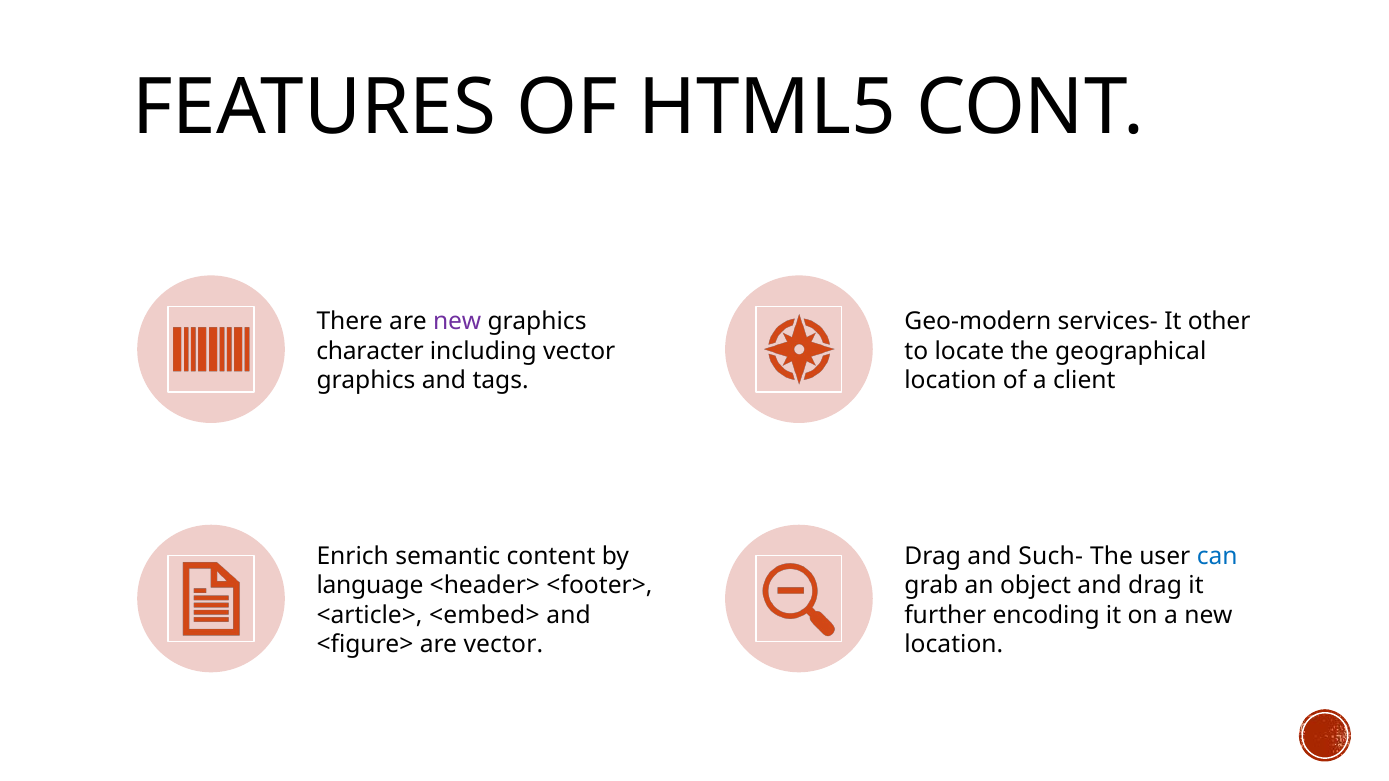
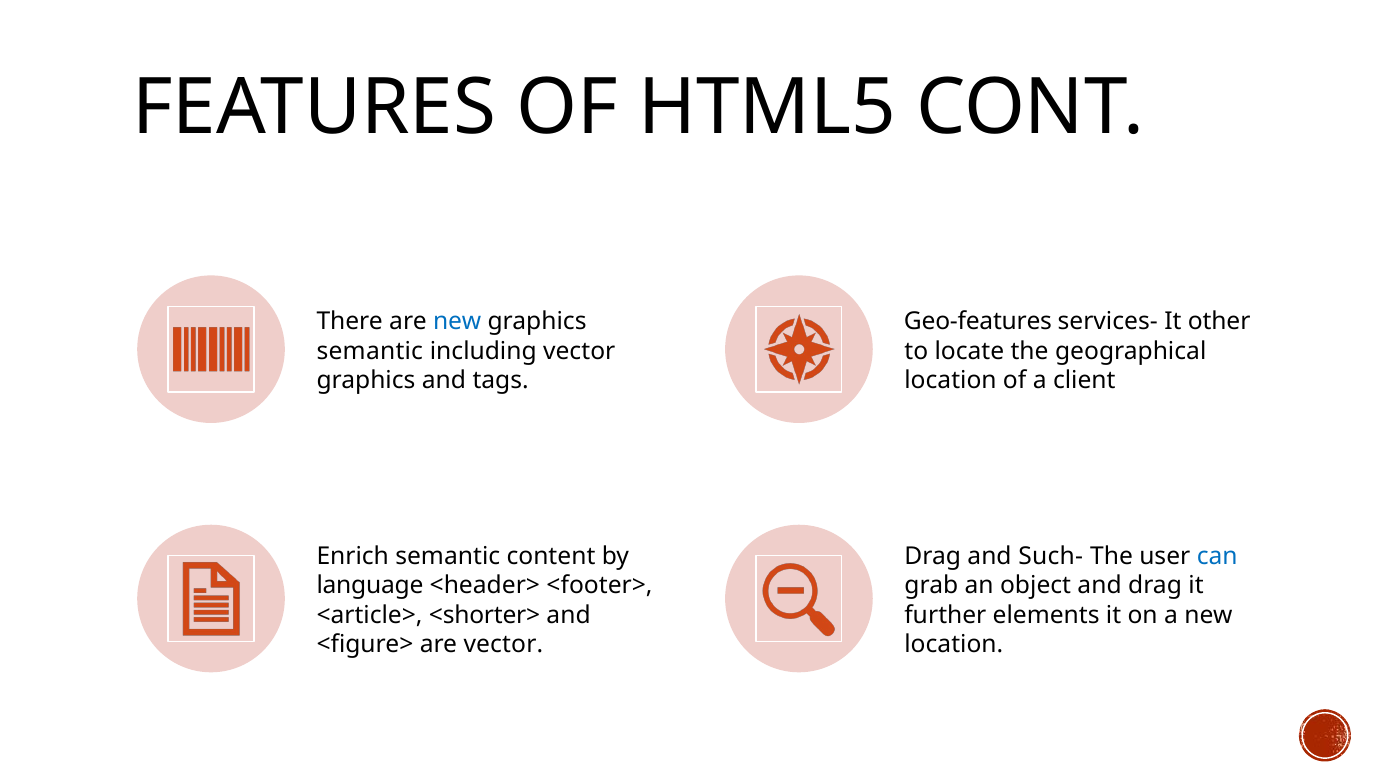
new at (457, 322) colour: purple -> blue
Geo-modern: Geo-modern -> Geo-features
character at (370, 351): character -> semantic
<embed>: <embed> -> <shorter>
encoding: encoding -> elements
